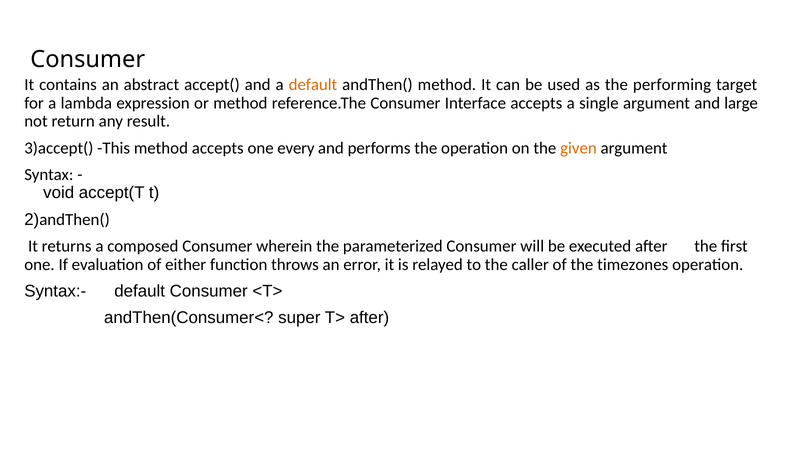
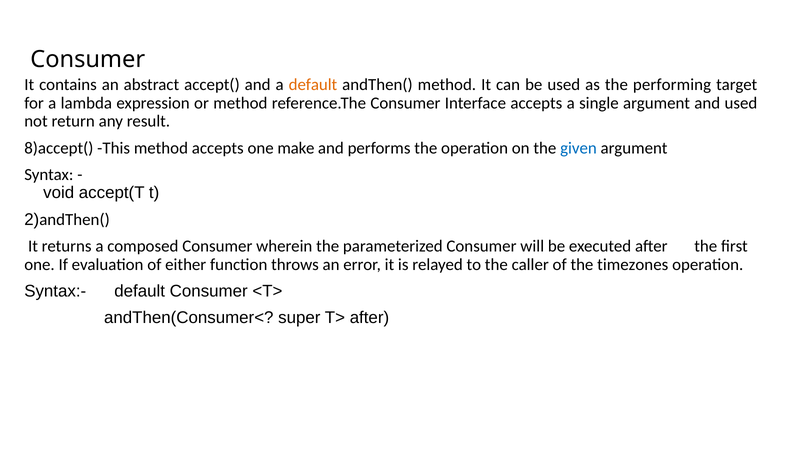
and large: large -> used
3)accept(: 3)accept( -> 8)accept(
every: every -> make
given colour: orange -> blue
